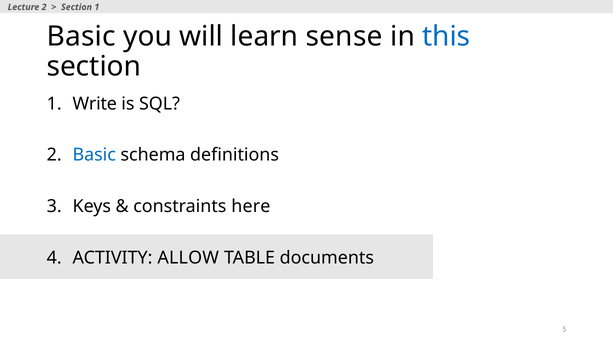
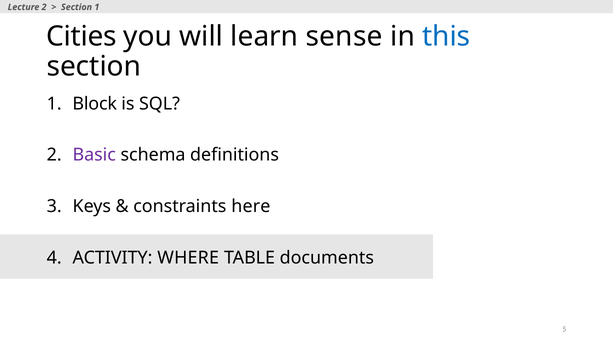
Basic at (81, 36): Basic -> Cities
Write: Write -> Block
Basic at (94, 155) colour: blue -> purple
ALLOW: ALLOW -> WHERE
